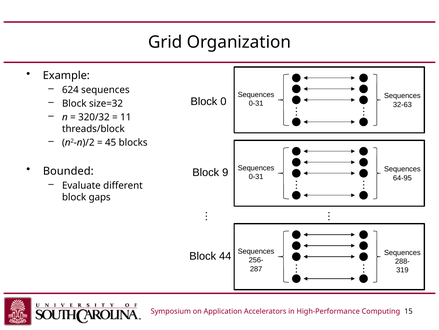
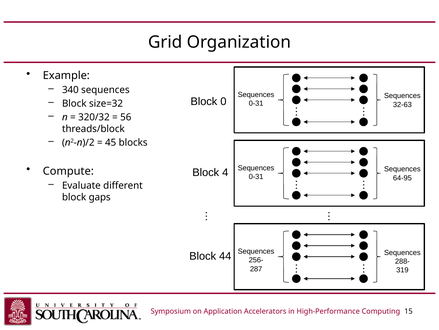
624: 624 -> 340
11: 11 -> 56
Bounded: Bounded -> Compute
9: 9 -> 4
